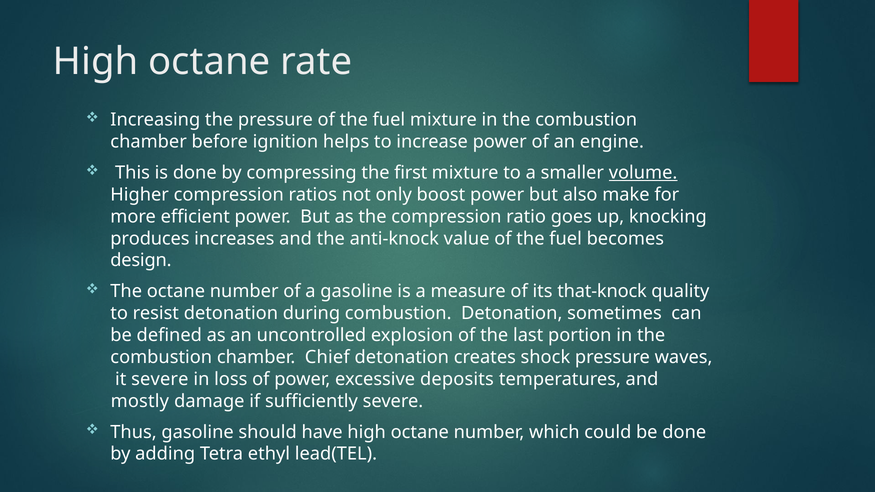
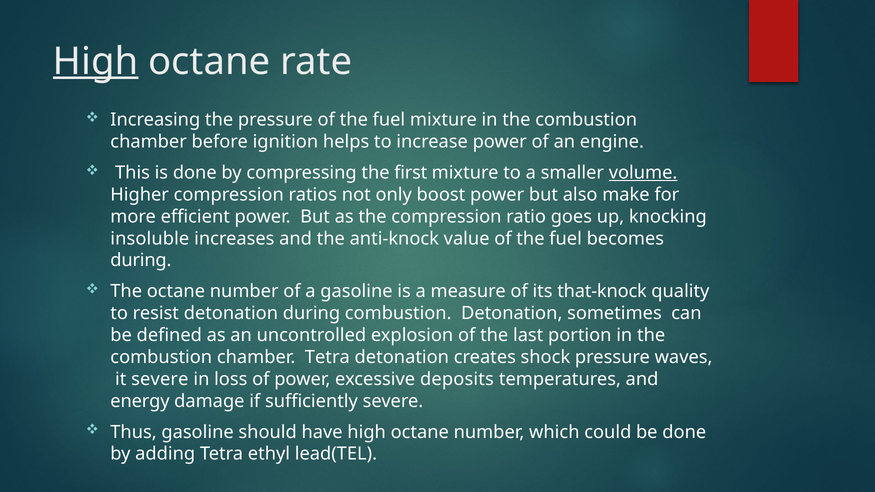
High at (96, 61) underline: none -> present
produces: produces -> insoluble
design at (141, 261): design -> during
chamber Chief: Chief -> Tetra
mostly: mostly -> energy
